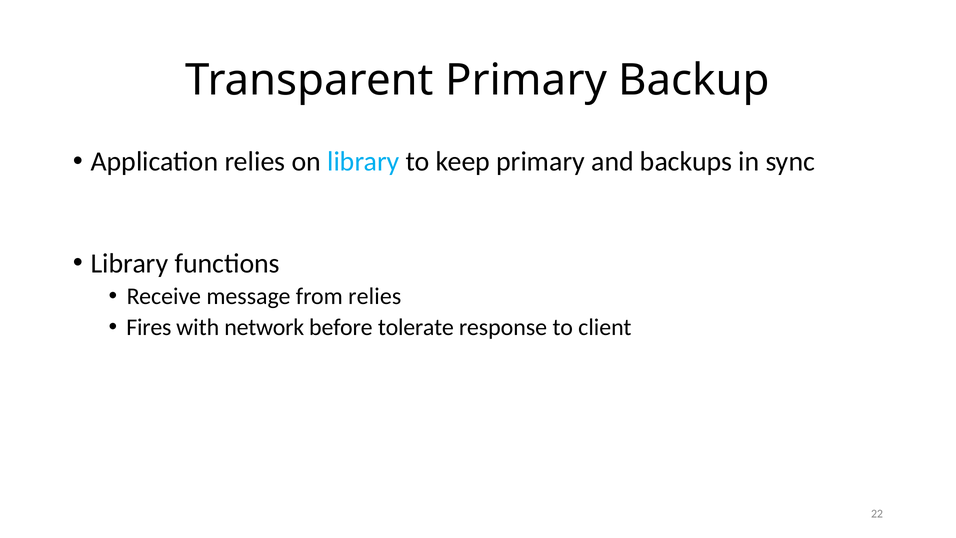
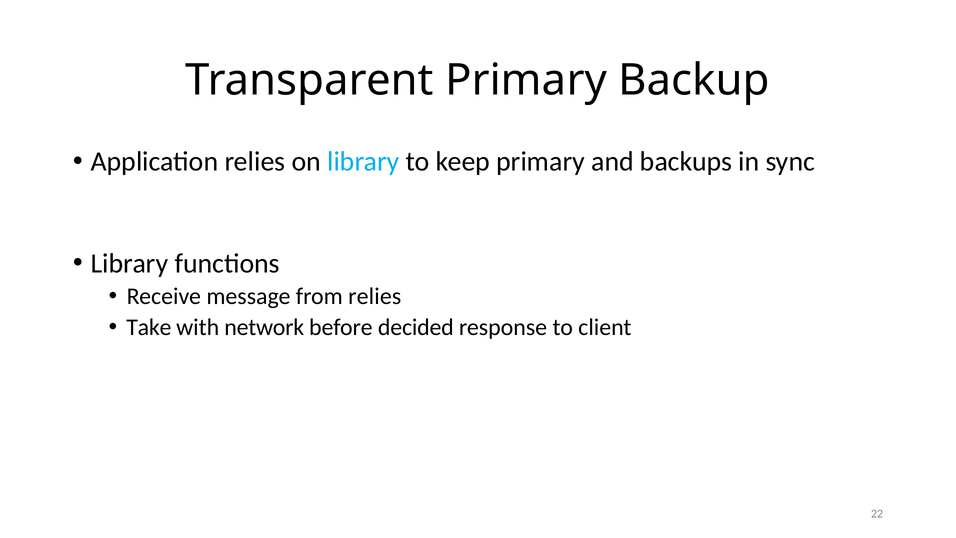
Fires: Fires -> Take
tolerate: tolerate -> decided
